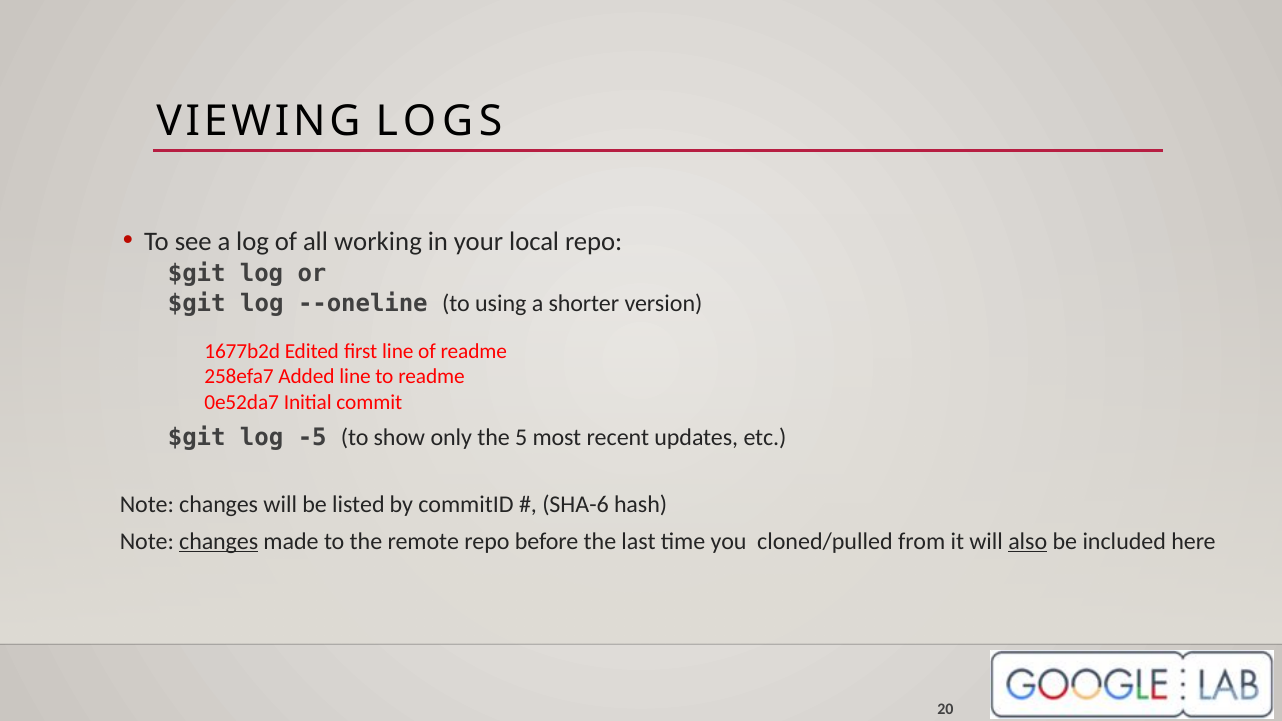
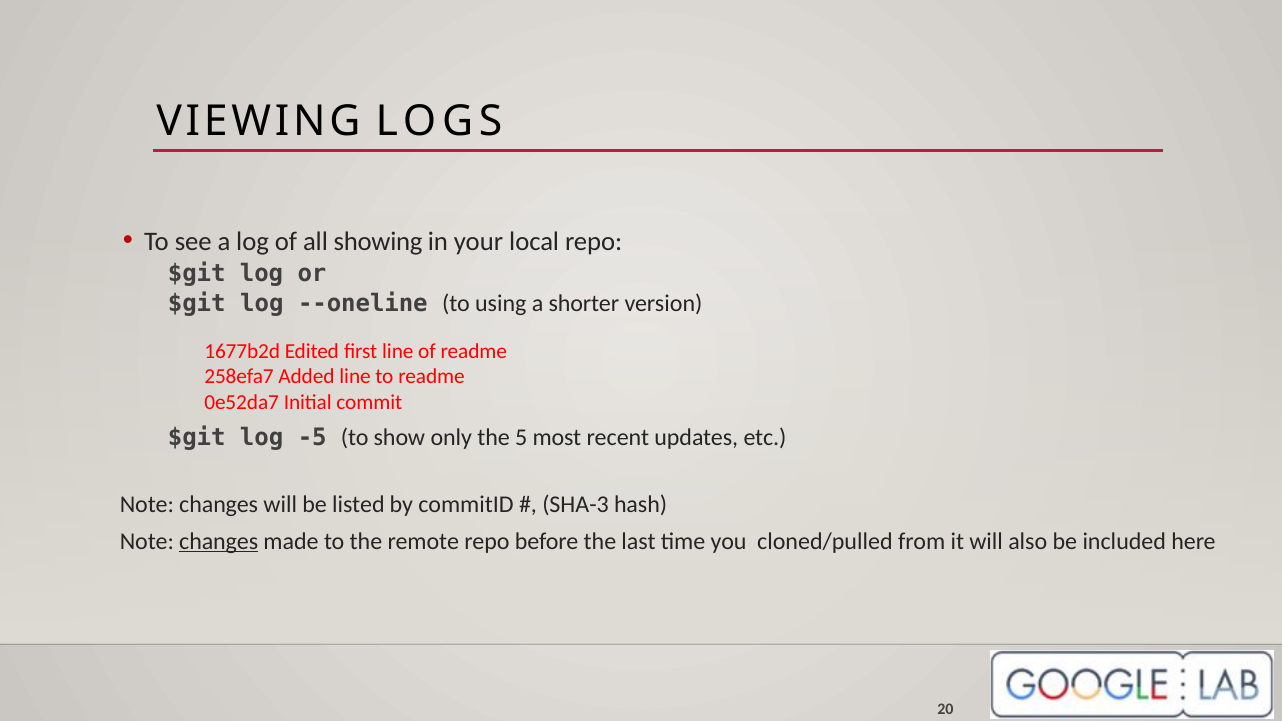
working: working -> showing
SHA-6: SHA-6 -> SHA-3
also underline: present -> none
